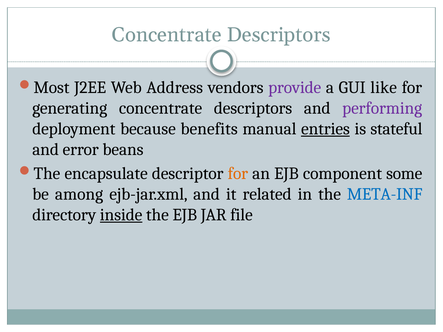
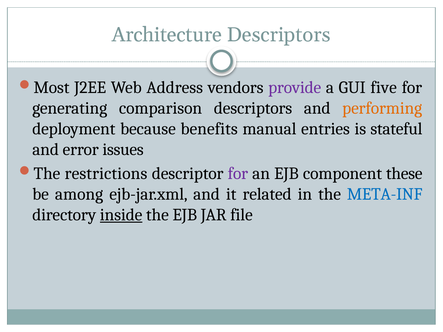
Concentrate at (167, 35): Concentrate -> Architecture
like: like -> five
generating concentrate: concentrate -> comparison
performing colour: purple -> orange
entries underline: present -> none
beans: beans -> issues
encapsulate: encapsulate -> restrictions
for at (238, 174) colour: orange -> purple
some: some -> these
